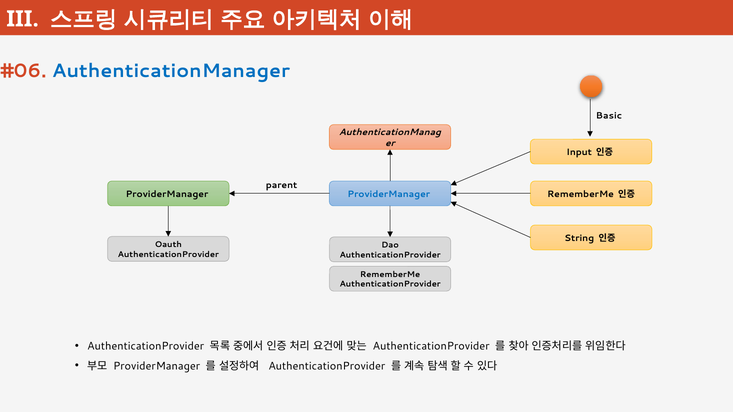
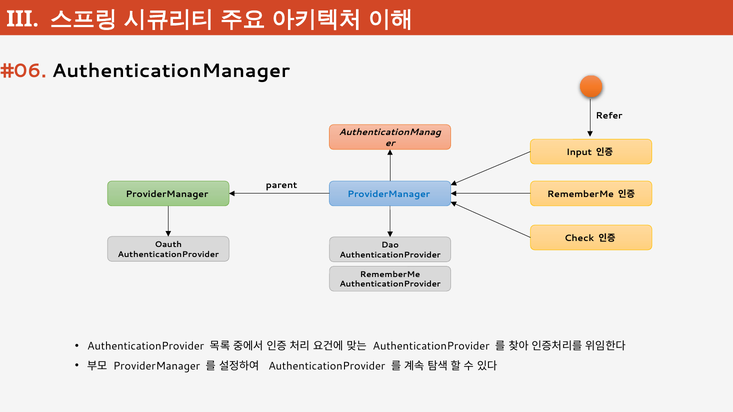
AuthenticationManager colour: blue -> black
Basic: Basic -> Refer
String: String -> Check
